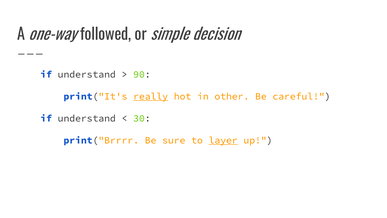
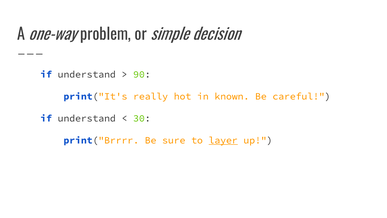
followed: followed -> problem
really underline: present -> none
other: other -> known
